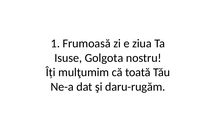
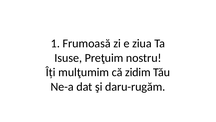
Golgota: Golgota -> Preţuim
toată: toată -> zidim
